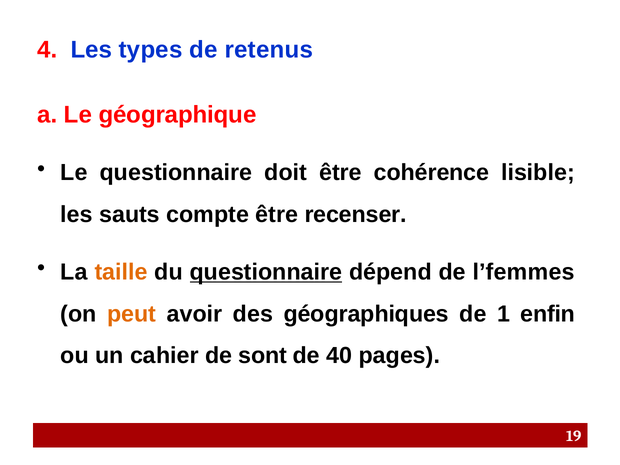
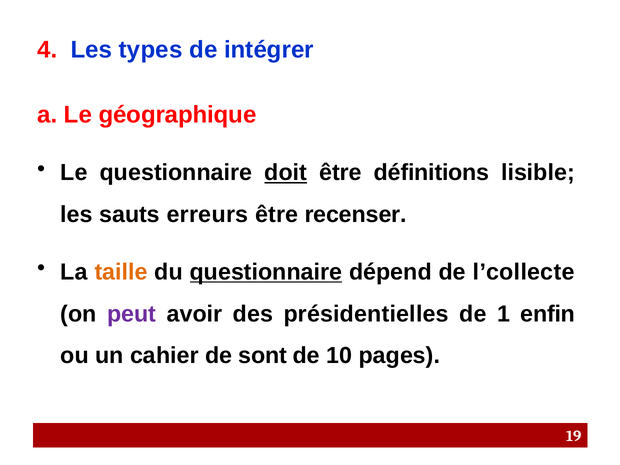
retenus: retenus -> intégrer
doit underline: none -> present
cohérence: cohérence -> définitions
compte: compte -> erreurs
l’femmes: l’femmes -> l’collecte
peut colour: orange -> purple
géographiques: géographiques -> présidentielles
40: 40 -> 10
